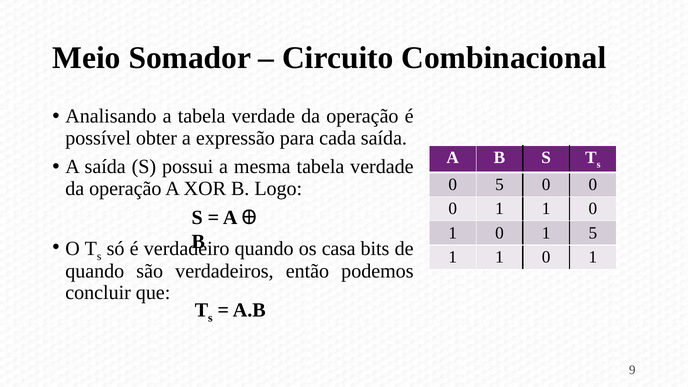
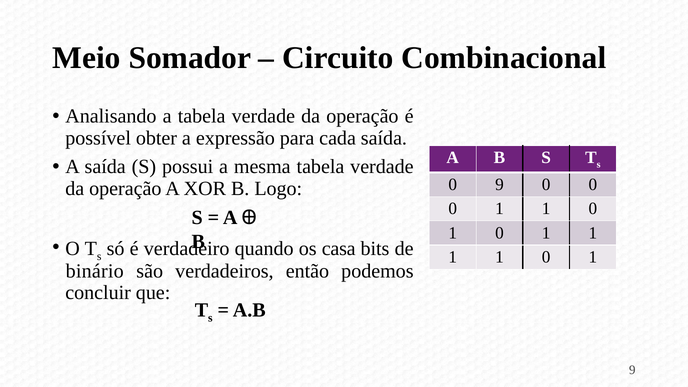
0 5: 5 -> 9
1 0 1 5: 5 -> 1
quando at (95, 271): quando -> binário
